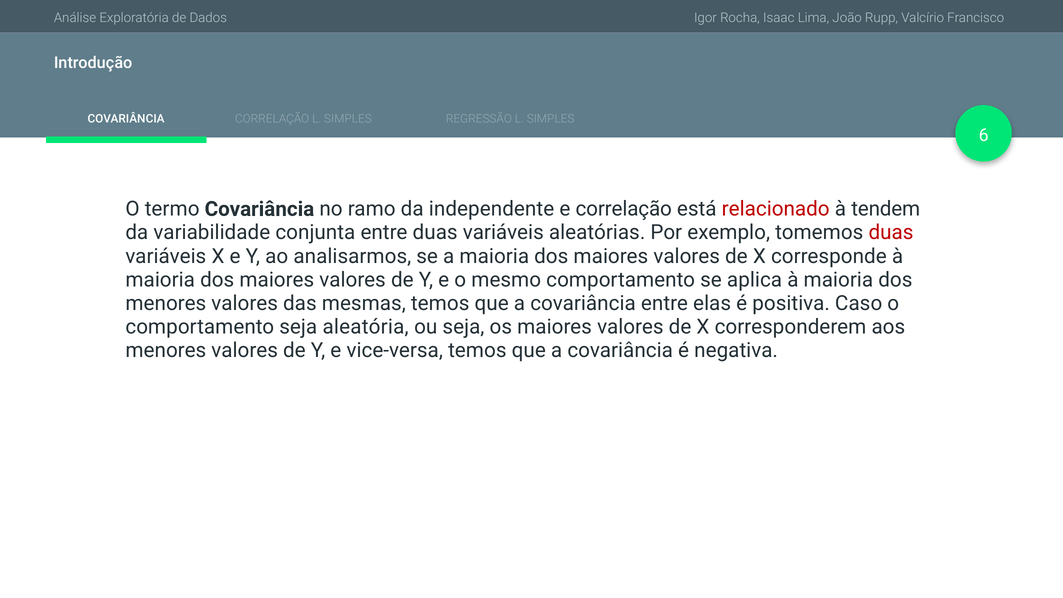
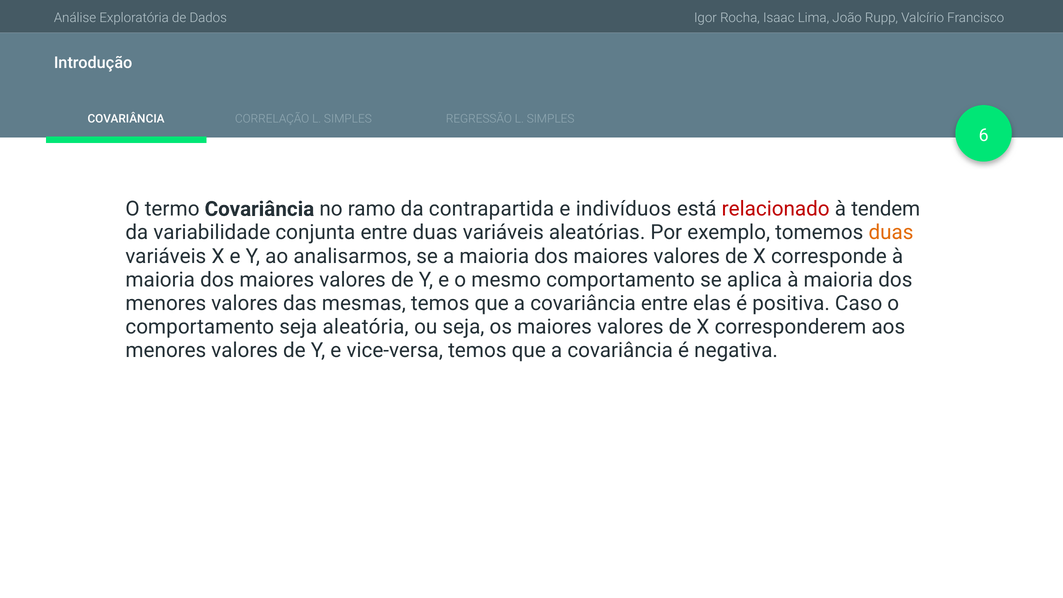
independente: independente -> contrapartida
e correlação: correlação -> indivíduos
duas at (891, 233) colour: red -> orange
